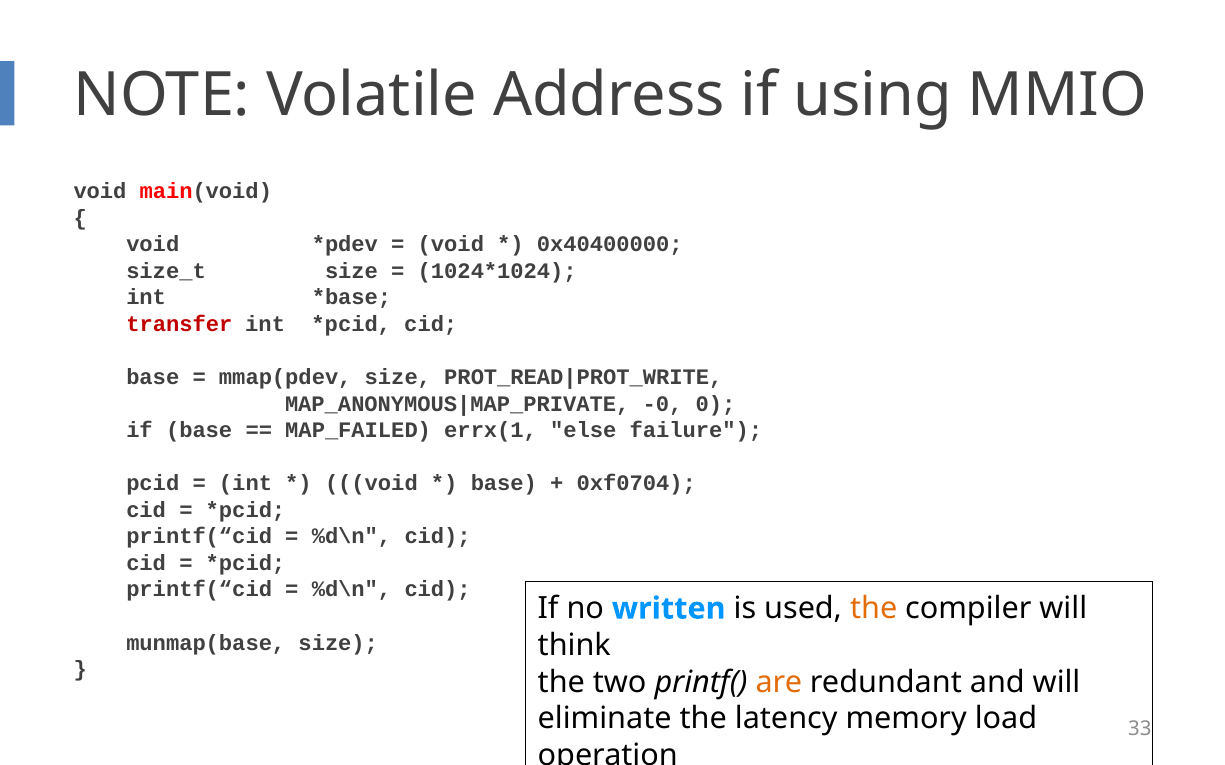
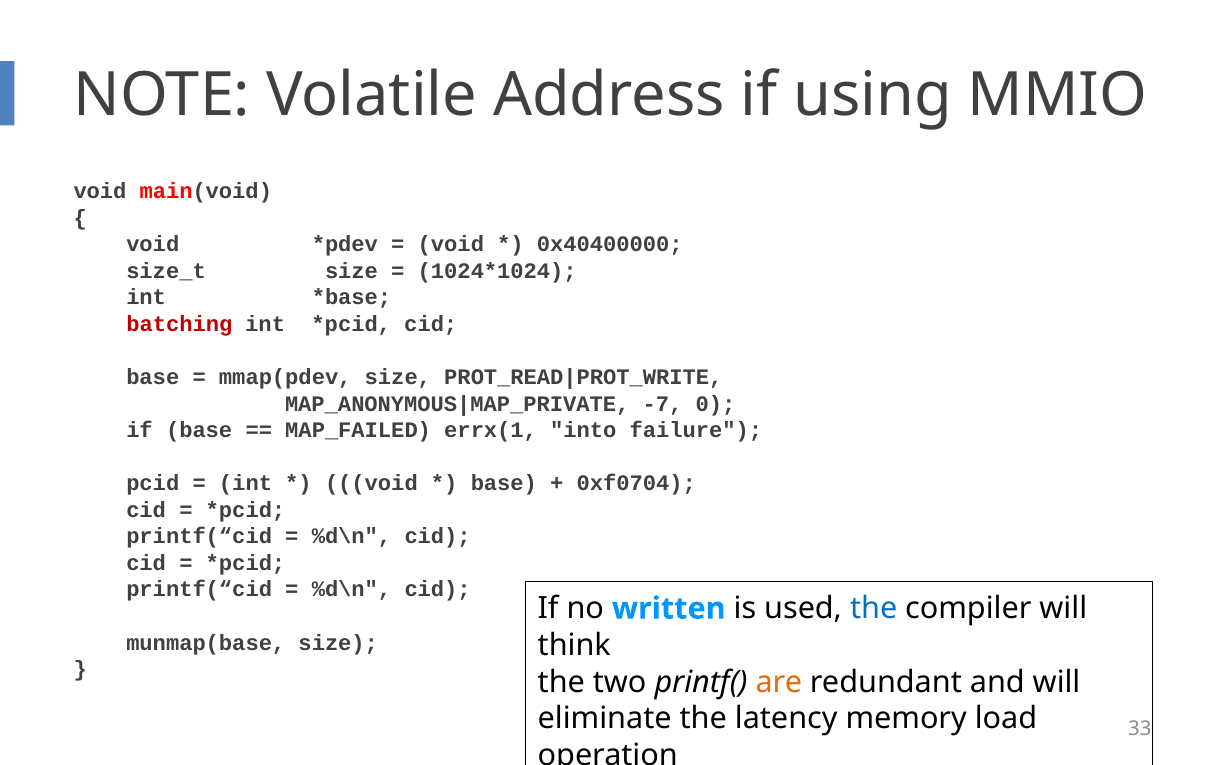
transfer: transfer -> batching
-0: -0 -> -7
else: else -> into
the at (874, 609) colour: orange -> blue
